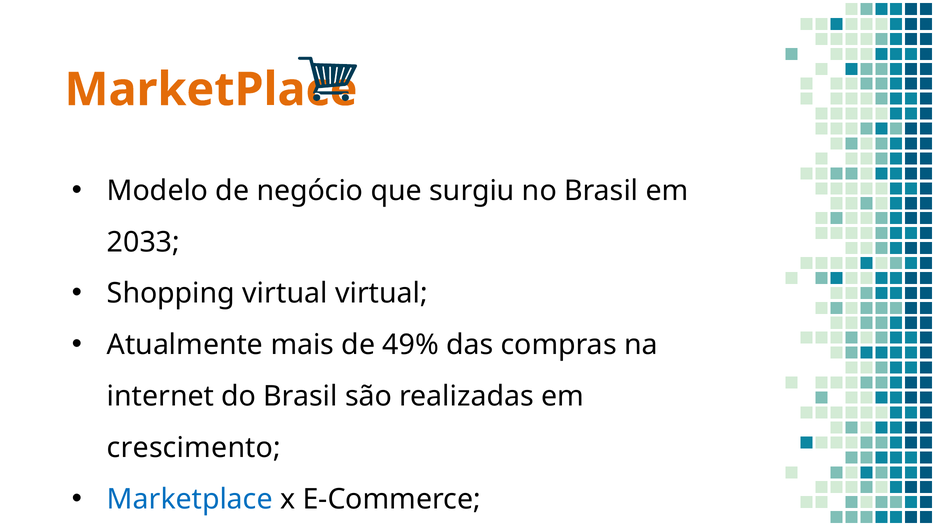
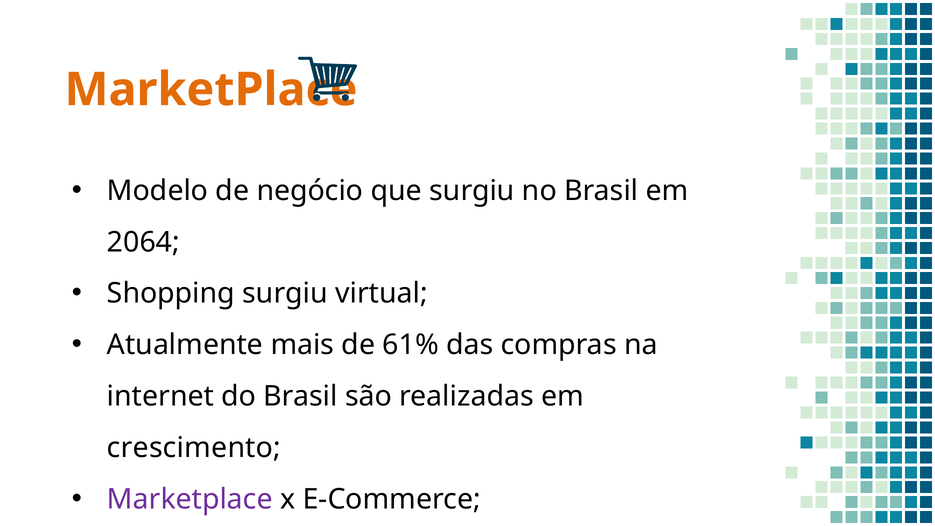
2033: 2033 -> 2064
Shopping virtual: virtual -> surgiu
49%: 49% -> 61%
Marketplace at (190, 499) colour: blue -> purple
